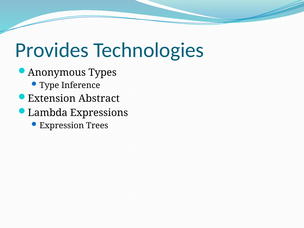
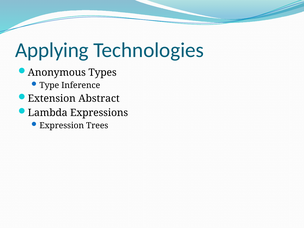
Provides: Provides -> Applying
